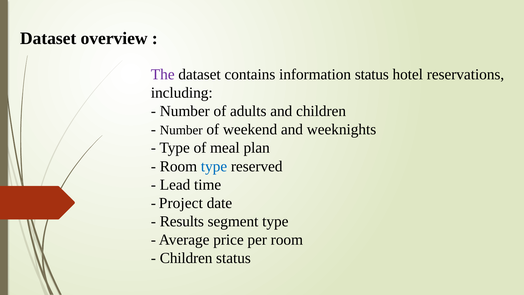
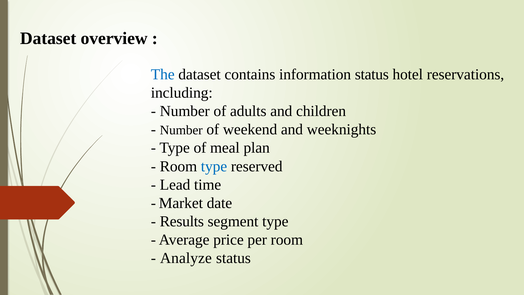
The colour: purple -> blue
Project: Project -> Market
Children at (186, 258): Children -> Analyze
